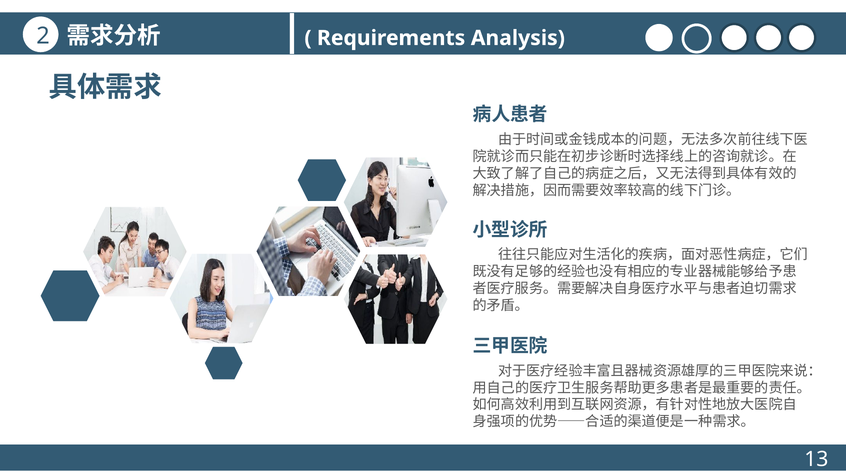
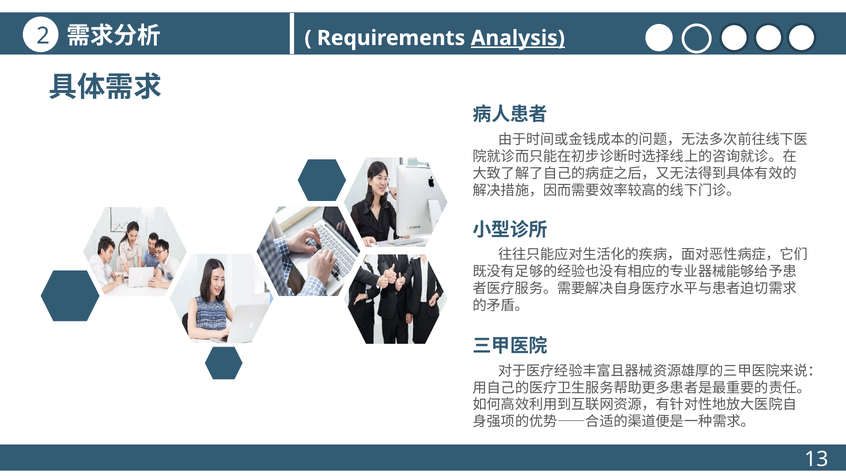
Analysis underline: none -> present
